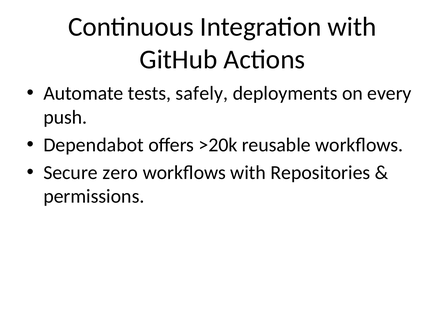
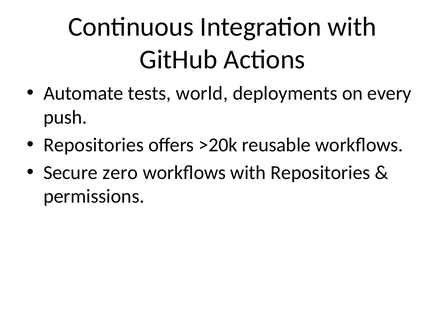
safely: safely -> world
Dependabot at (94, 145): Dependabot -> Repositories
